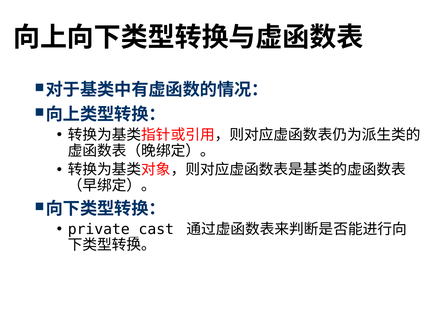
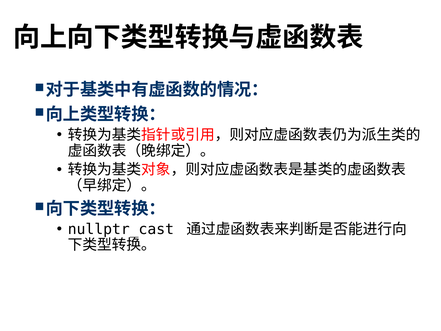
private_cast: private_cast -> nullptr_cast
